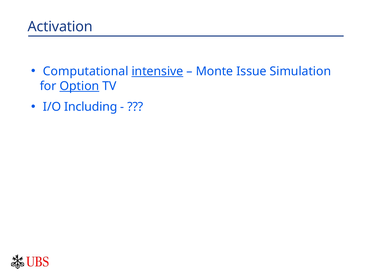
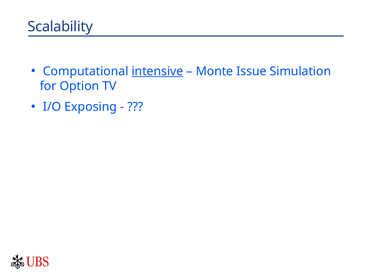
Activation: Activation -> Scalability
Option underline: present -> none
Including: Including -> Exposing
